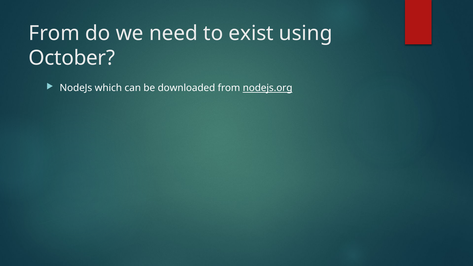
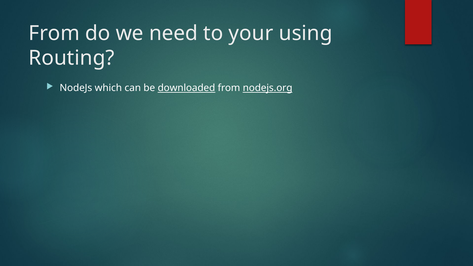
exist: exist -> your
October: October -> Routing
downloaded underline: none -> present
